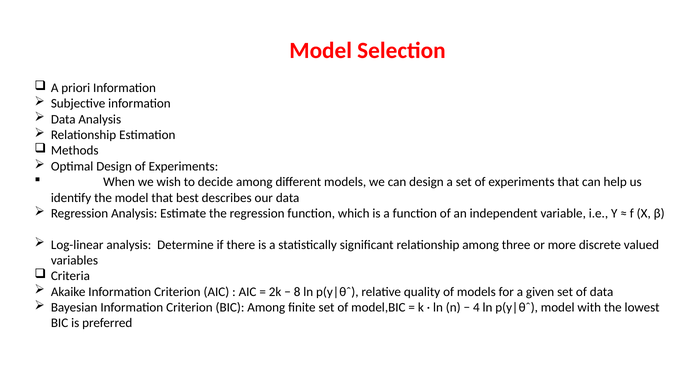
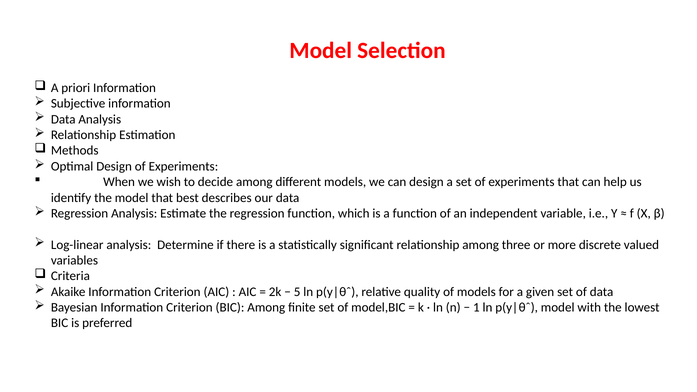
8: 8 -> 5
4: 4 -> 1
